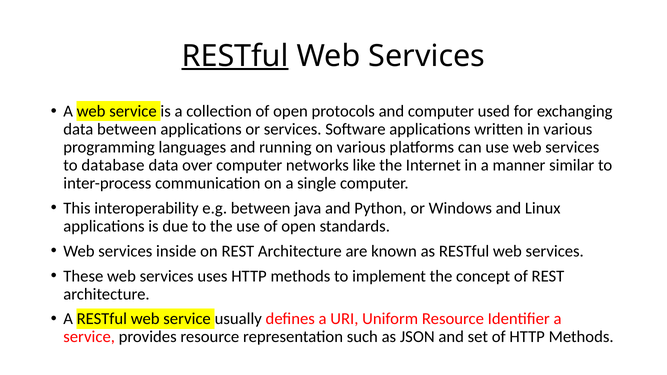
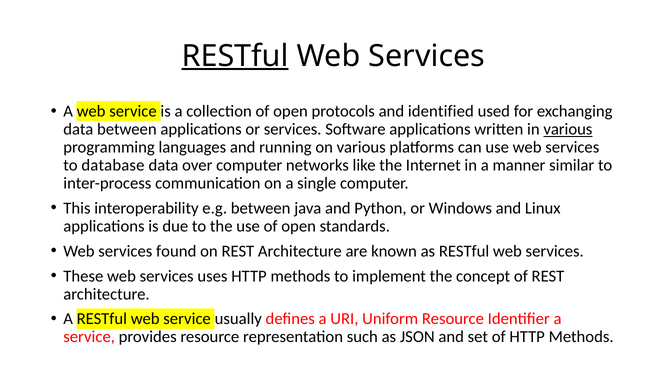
and computer: computer -> identified
various at (568, 129) underline: none -> present
inside: inside -> found
